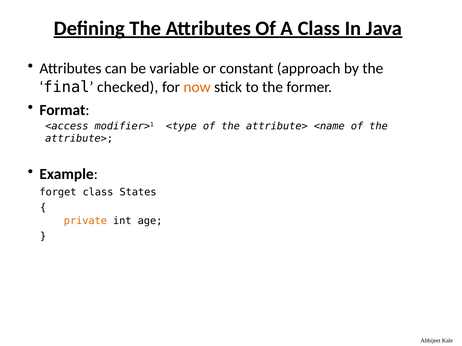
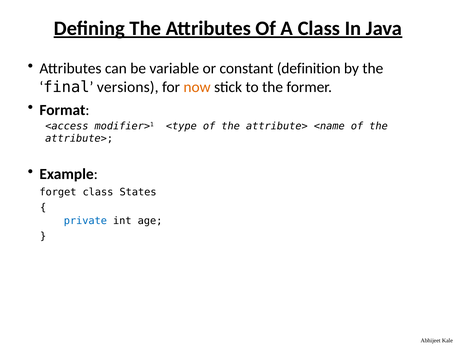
approach: approach -> definition
checked: checked -> versions
private colour: orange -> blue
